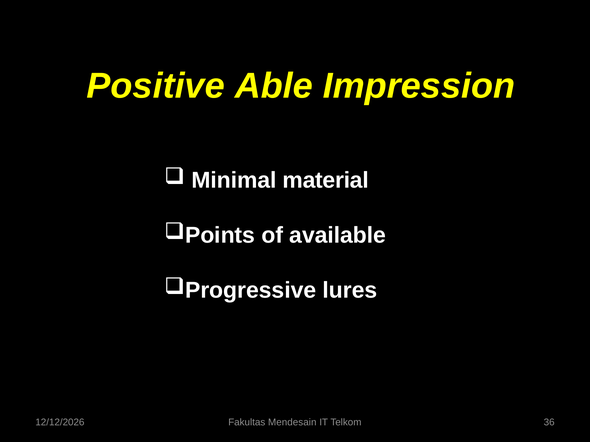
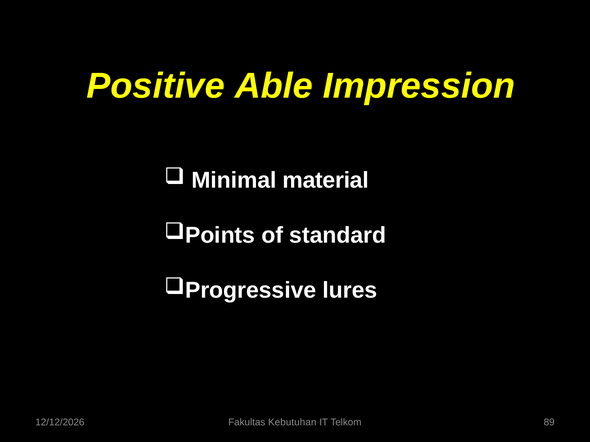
available: available -> standard
Mendesain: Mendesain -> Kebutuhan
36: 36 -> 89
